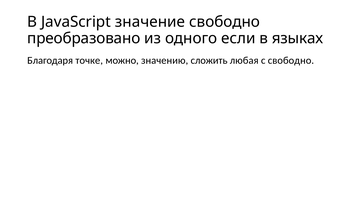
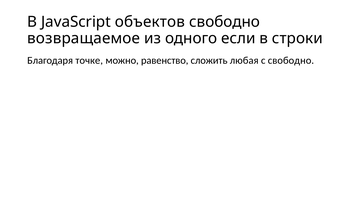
значение: значение -> объектов
преобразовано: преобразовано -> возвращаемое
языках: языках -> строки
значению: значению -> равенство
